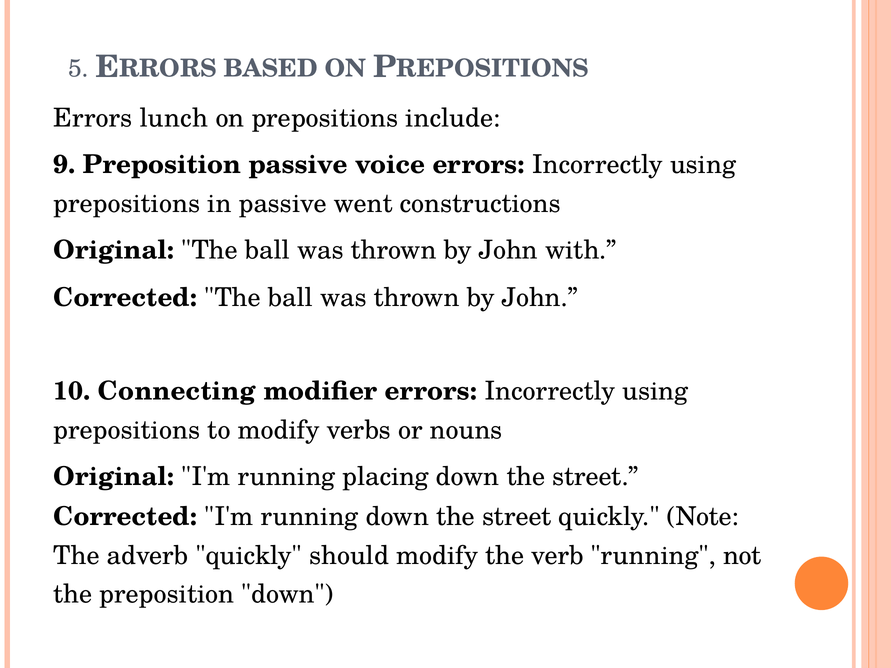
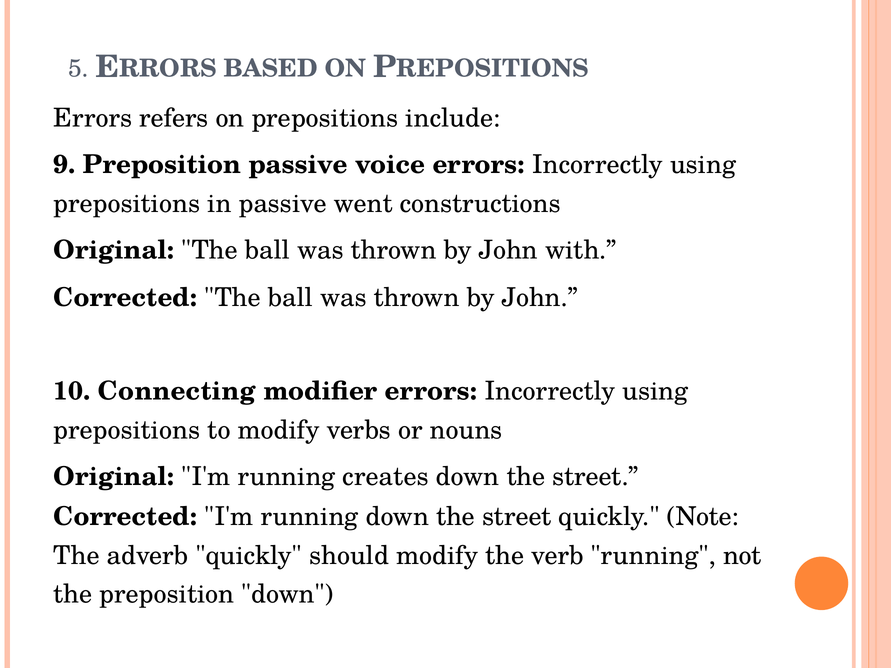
lunch: lunch -> refers
placing: placing -> creates
